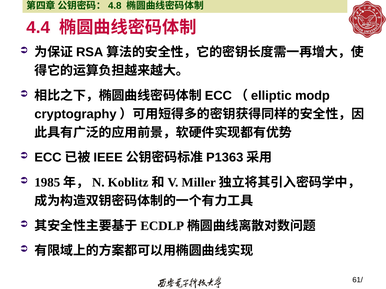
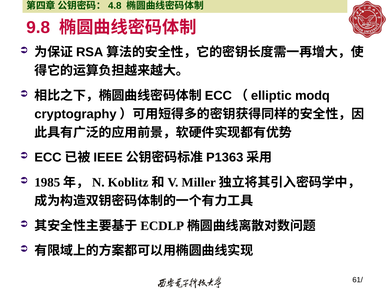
4.4: 4.4 -> 9.8
modp: modp -> modq
